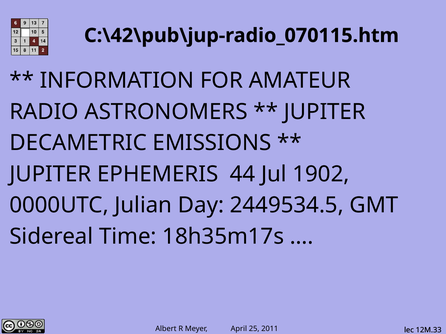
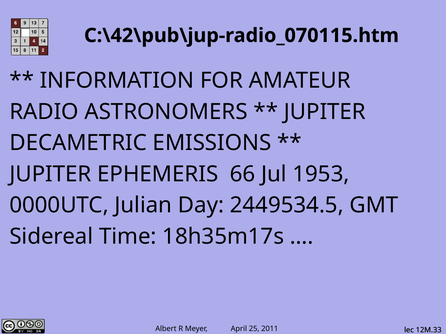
44: 44 -> 66
1902: 1902 -> 1953
